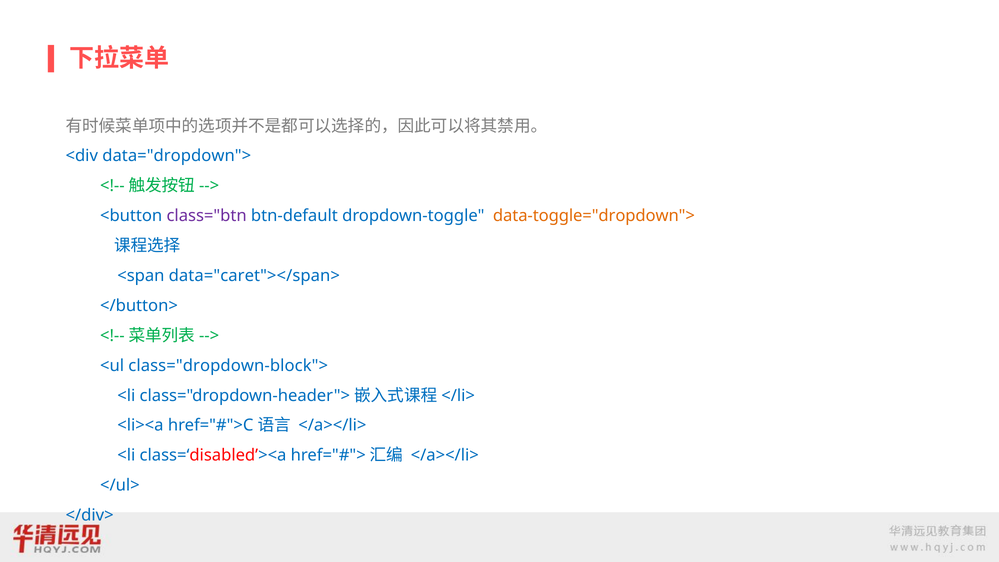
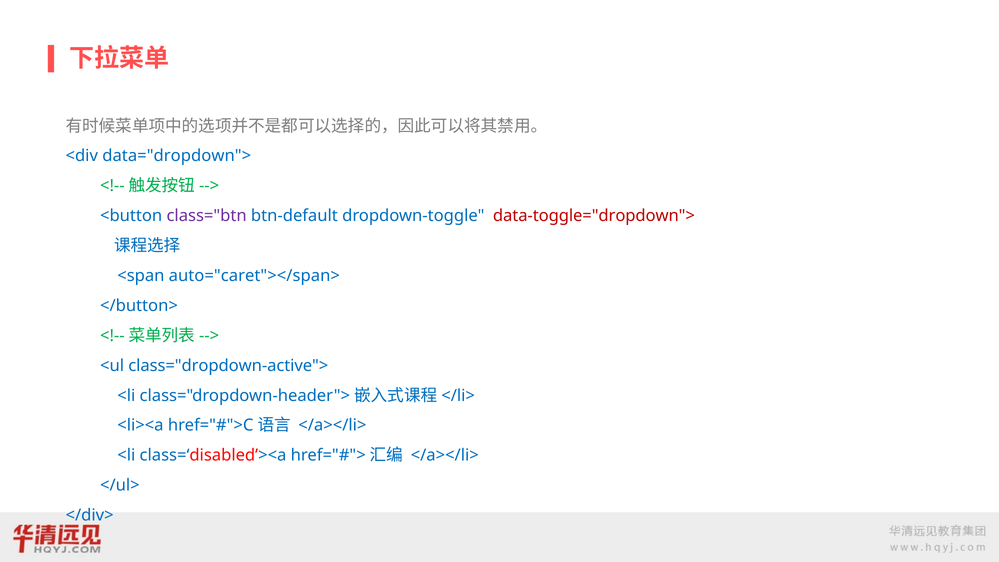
data-toggle="dropdown"> colour: orange -> red
data="caret"></span>: data="caret"></span> -> auto="caret"></span>
class="dropdown-block">: class="dropdown-block"> -> class="dropdown-active">
